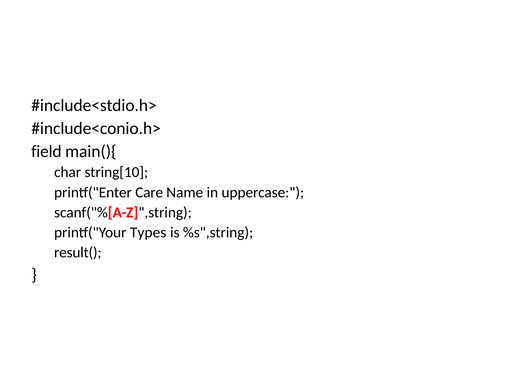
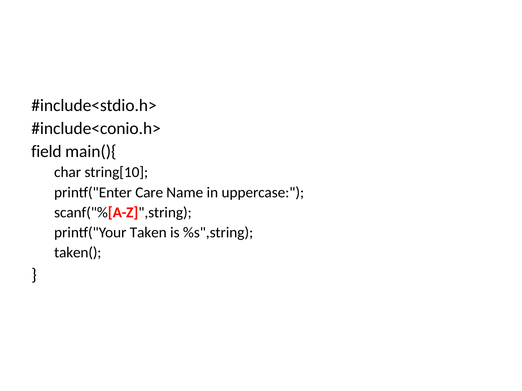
Types: Types -> Taken
result(: result( -> taken(
